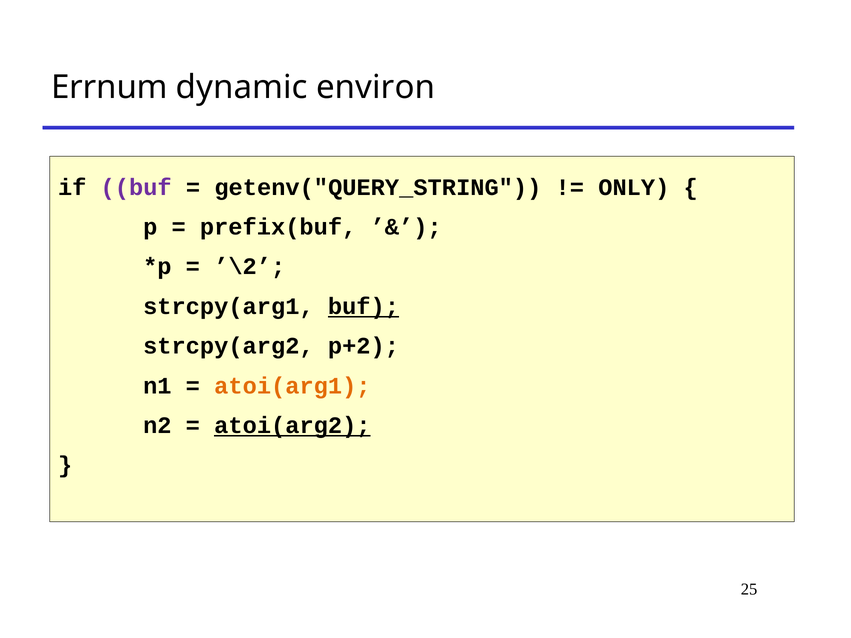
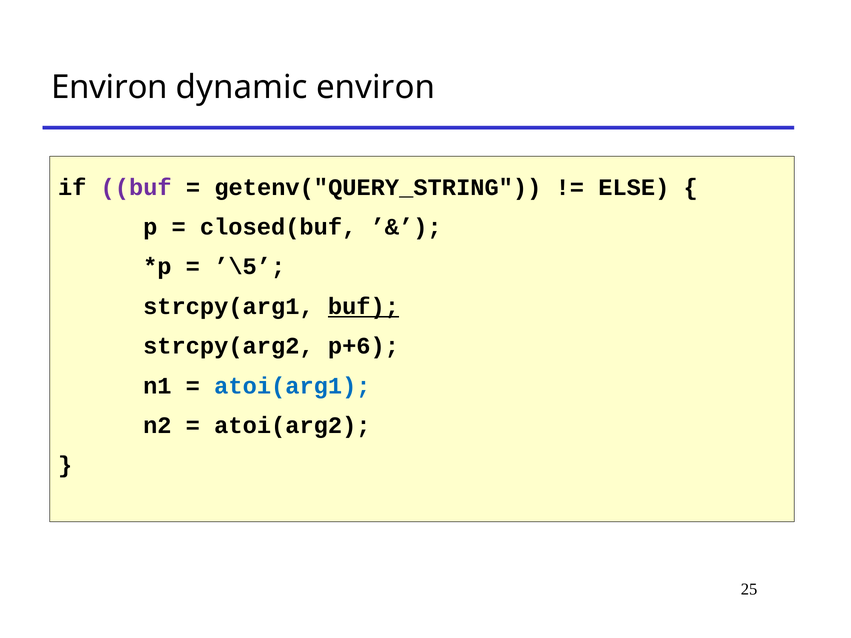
Errnum at (109, 87): Errnum -> Environ
ONLY: ONLY -> ELSE
prefix(buf: prefix(buf -> closed(buf
’\2: ’\2 -> ’\5
p+2: p+2 -> p+6
atoi(arg1 colour: orange -> blue
atoi(arg2 underline: present -> none
